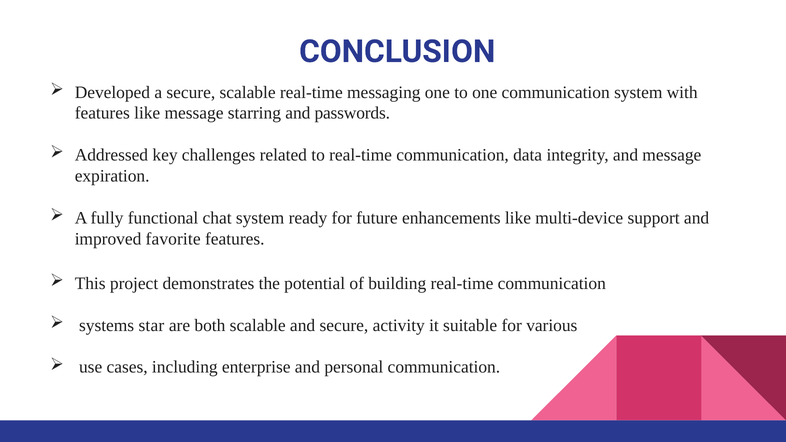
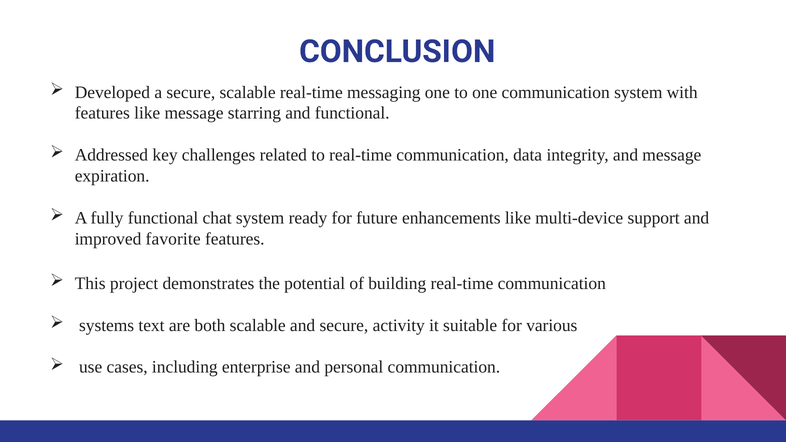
and passwords: passwords -> functional
star: star -> text
